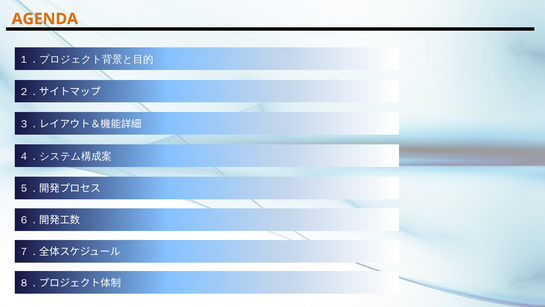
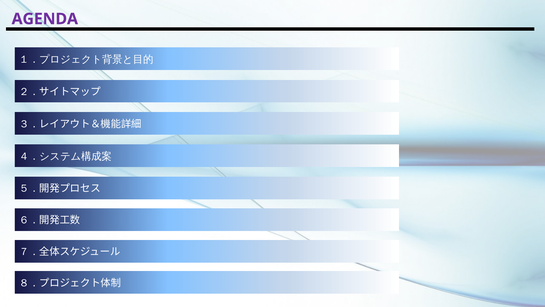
AGENDA colour: orange -> purple
